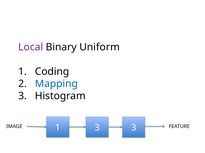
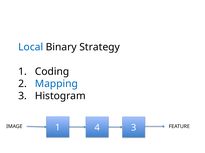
Local colour: purple -> blue
Uniform: Uniform -> Strategy
1 3: 3 -> 4
